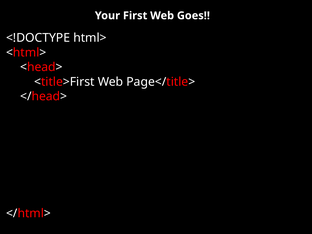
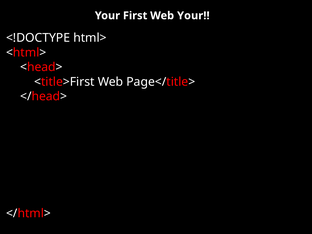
Web Goes: Goes -> Your
